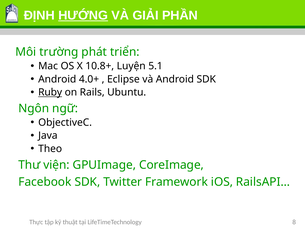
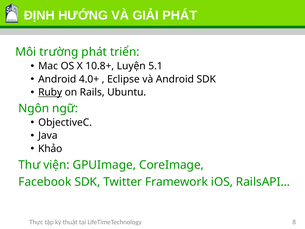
HƯỚNG underline: present -> none
GIẢI PHẦN: PHẦN -> PHÁT
Theo: Theo -> Khảo
